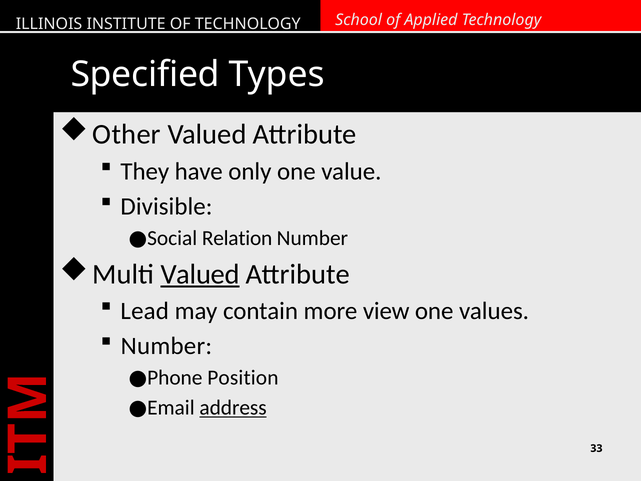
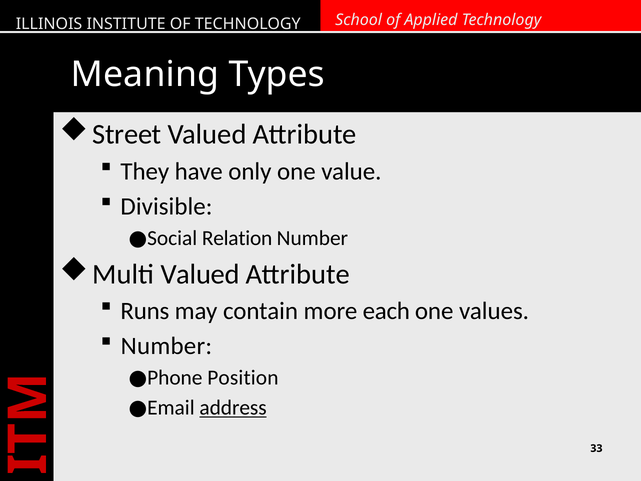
Specified: Specified -> Meaning
Other: Other -> Street
Valued at (200, 274) underline: present -> none
Lead: Lead -> Runs
view: view -> each
